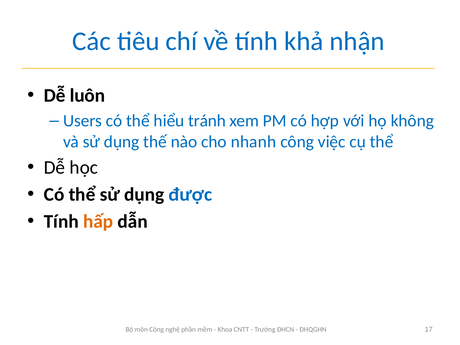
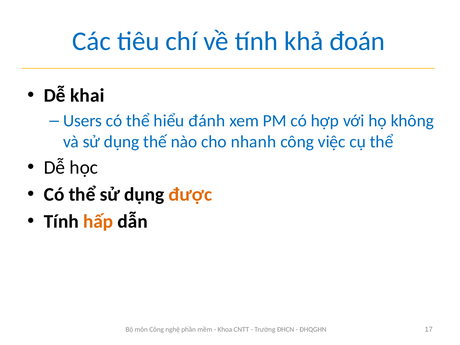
nhận: nhận -> đoán
luôn: luôn -> khai
tránh: tránh -> đánh
được colour: blue -> orange
